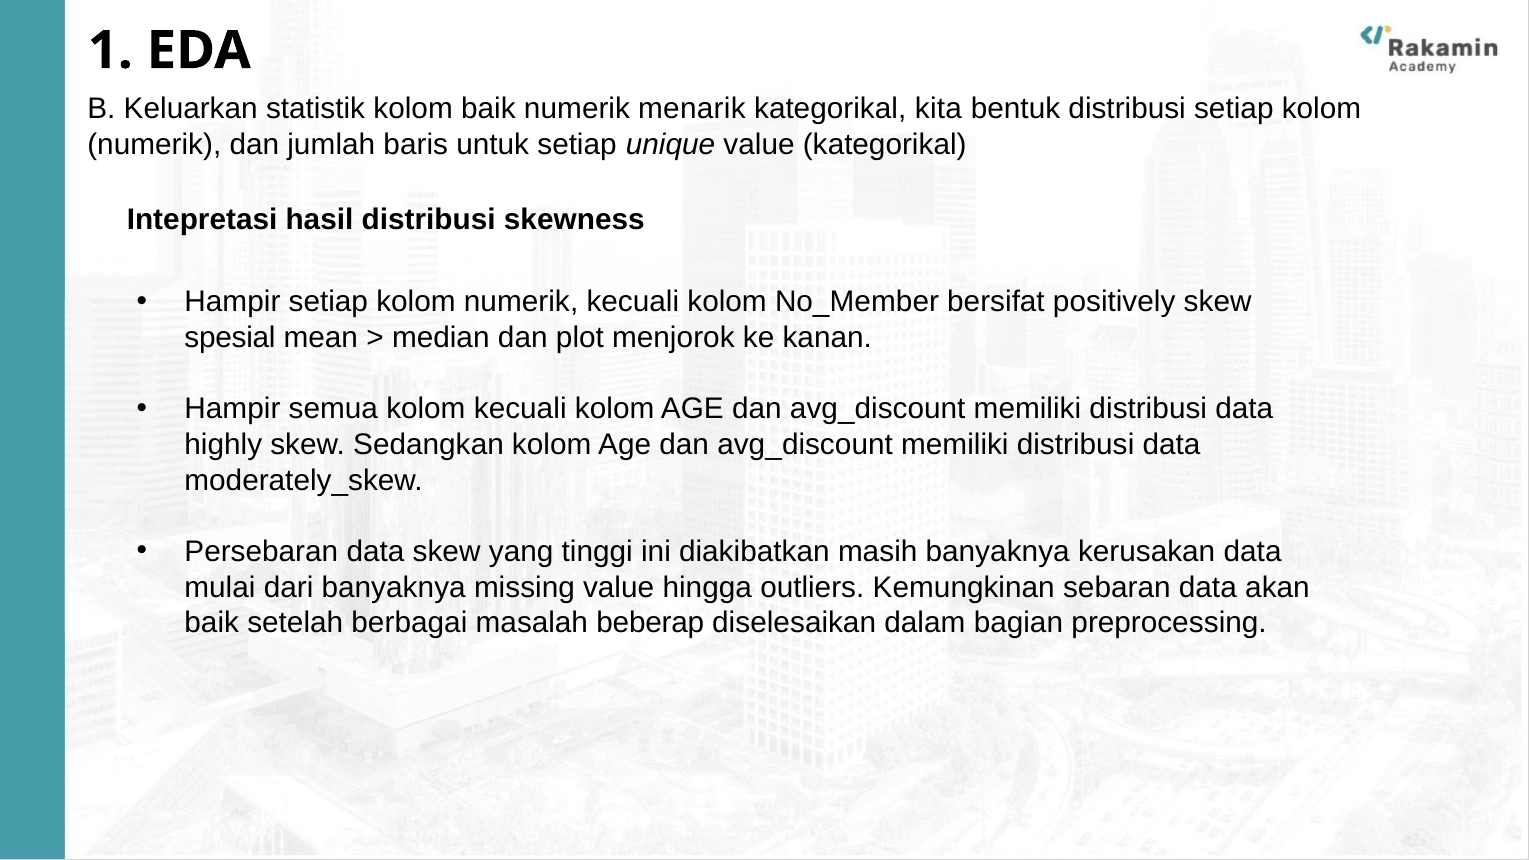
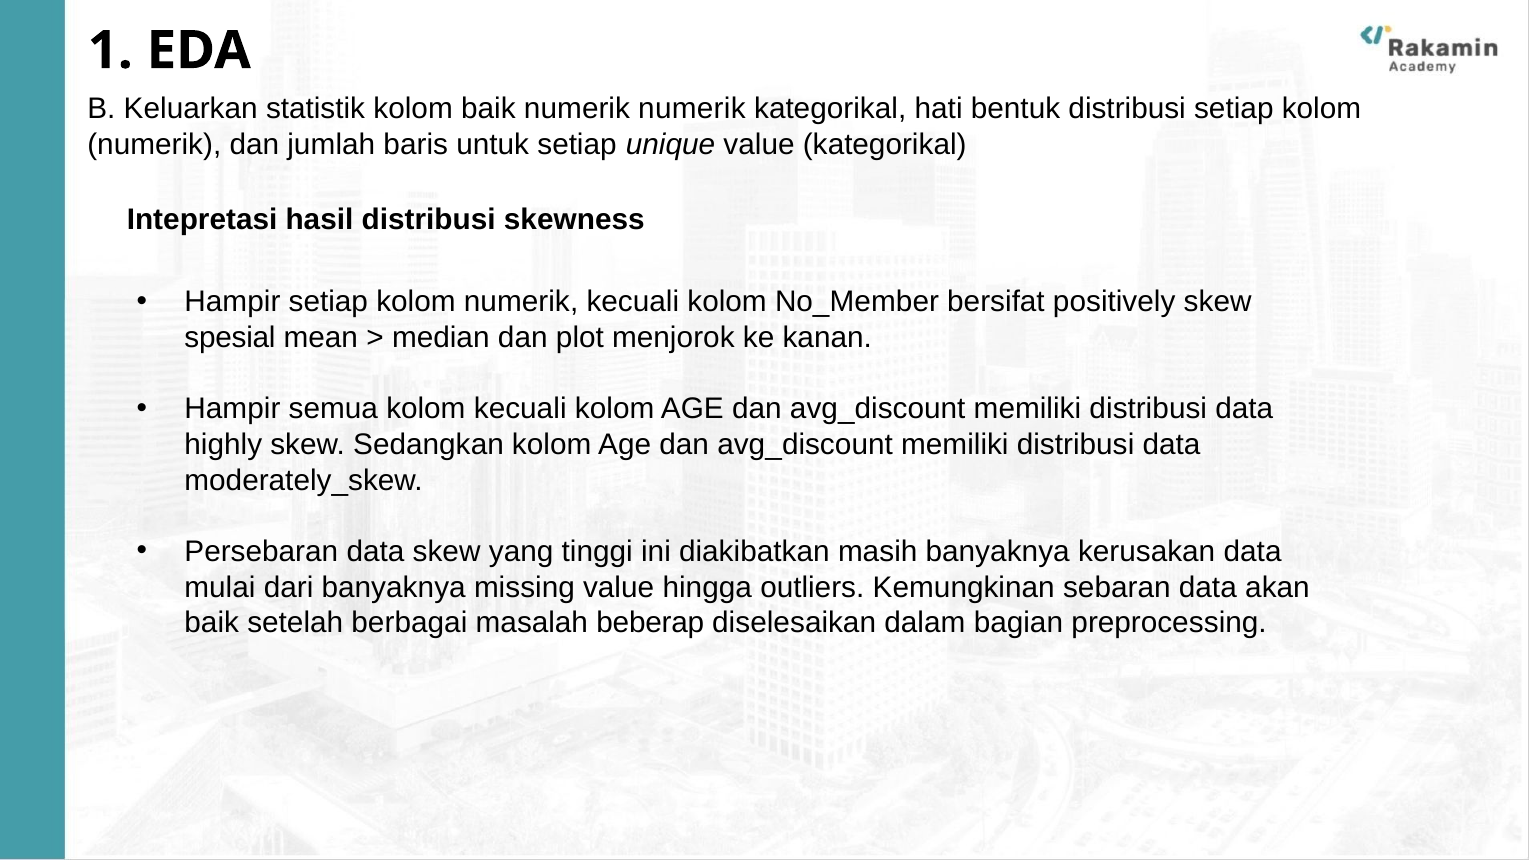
numerik menarik: menarik -> numerik
kita: kita -> hati
